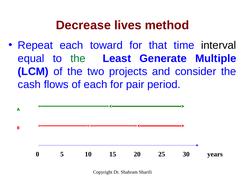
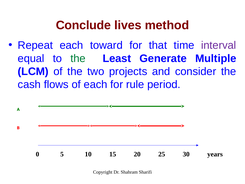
Decrease: Decrease -> Conclude
interval colour: black -> purple
pair: pair -> rule
